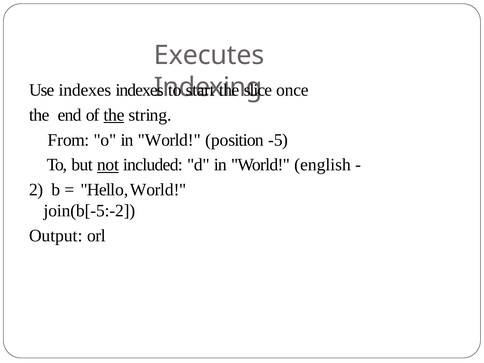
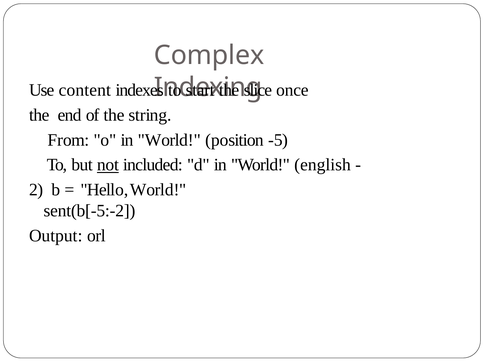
Executes: Executes -> Complex
Use indexes: indexes -> content
the at (114, 115) underline: present -> none
join(b[-5:-2: join(b[-5:-2 -> sent(b[-5:-2
